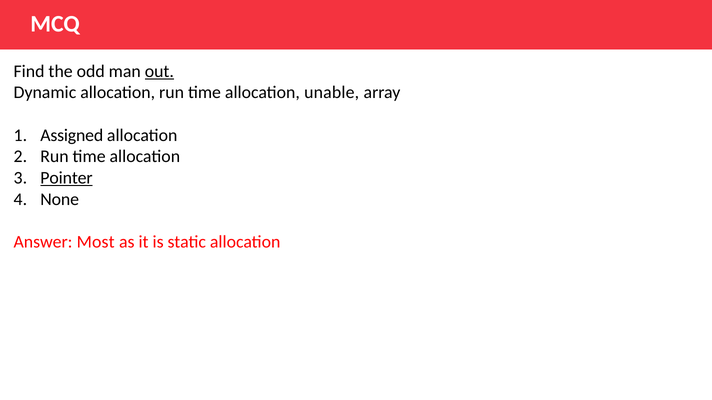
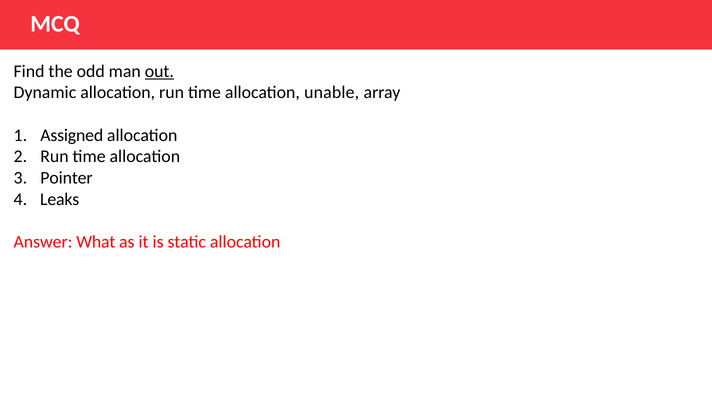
Pointer underline: present -> none
None: None -> Leaks
Most: Most -> What
